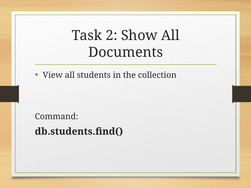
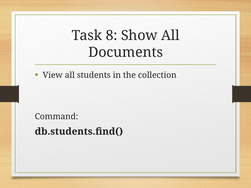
2: 2 -> 8
